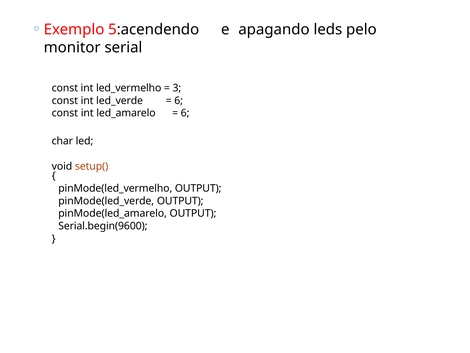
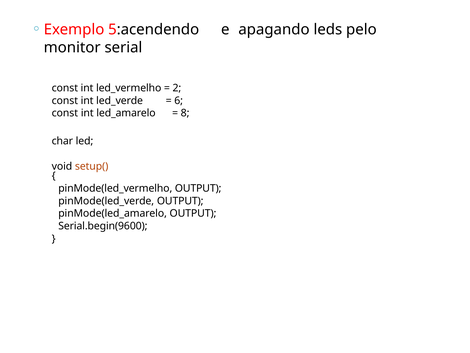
3: 3 -> 2
6 at (185, 113): 6 -> 8
